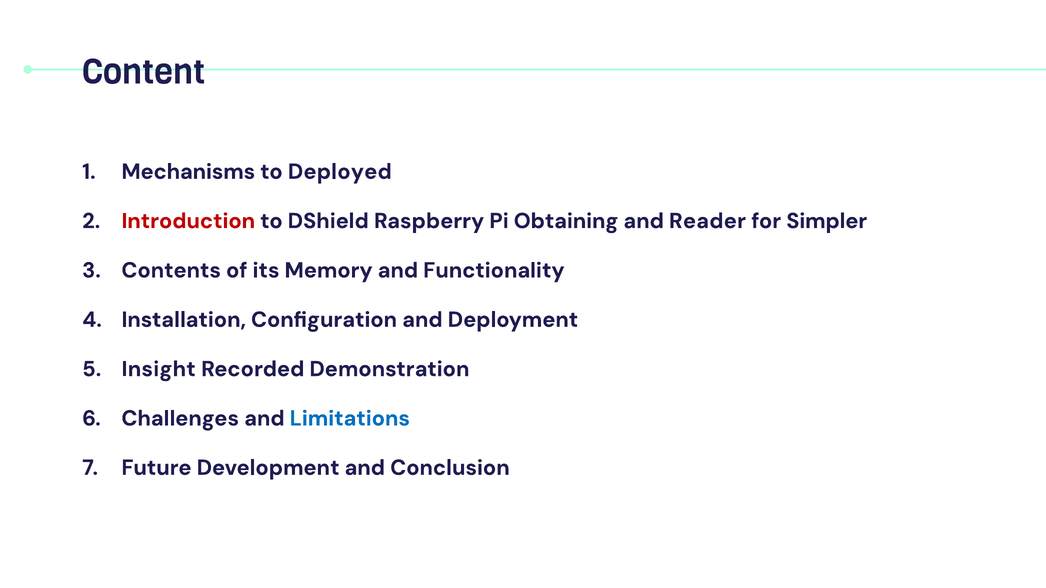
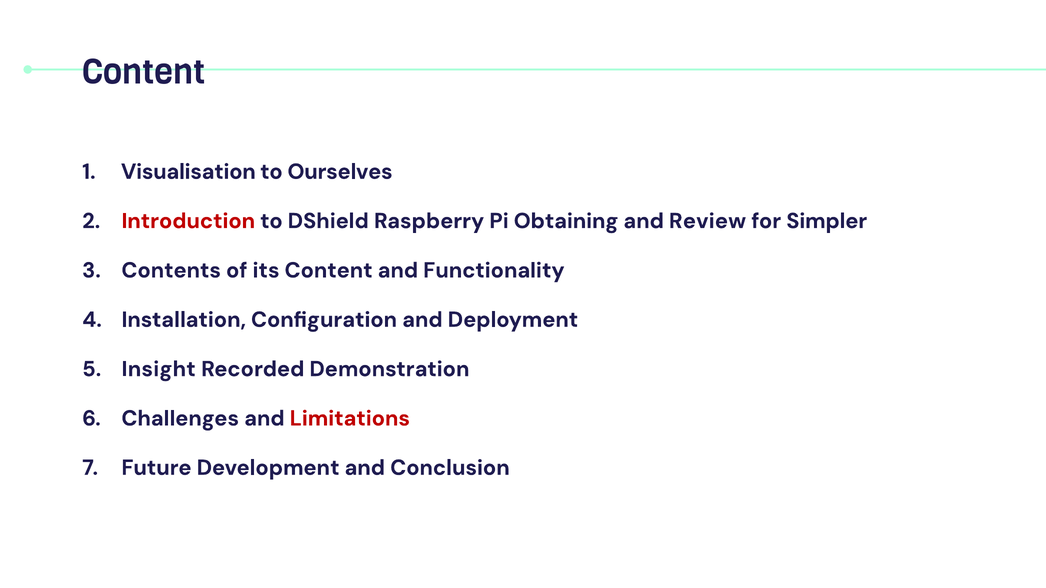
Mechanisms: Mechanisms -> Visualisation
Deployed: Deployed -> Ourselves
Reader: Reader -> Review
its Memory: Memory -> Content
Limitations colour: blue -> red
